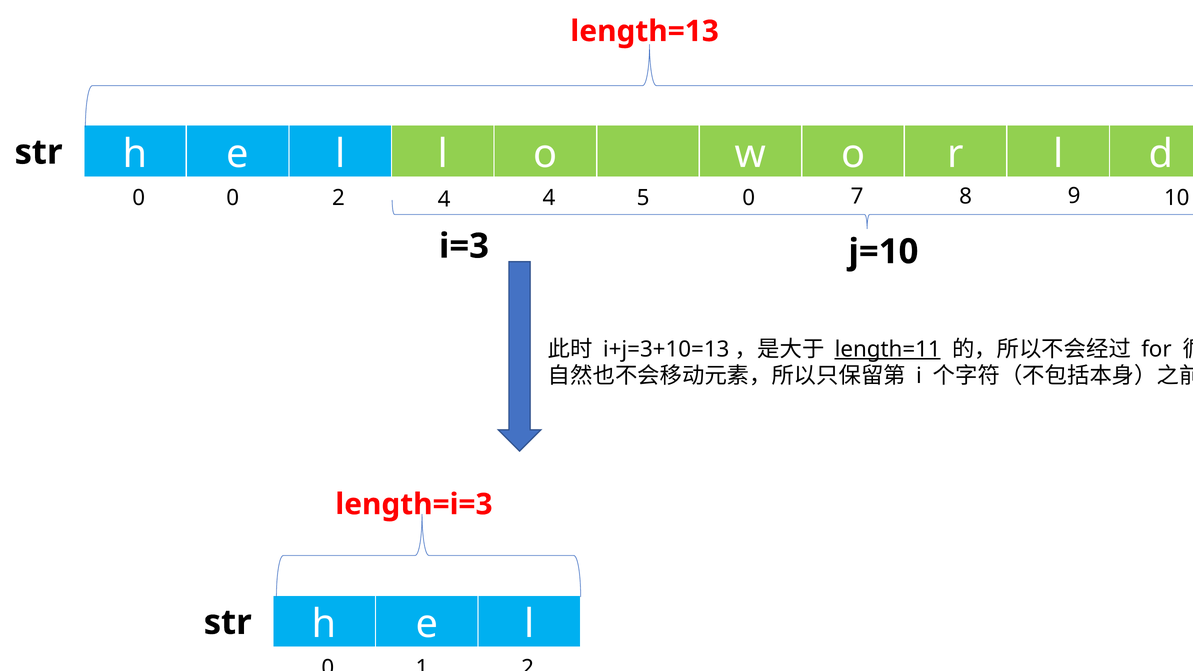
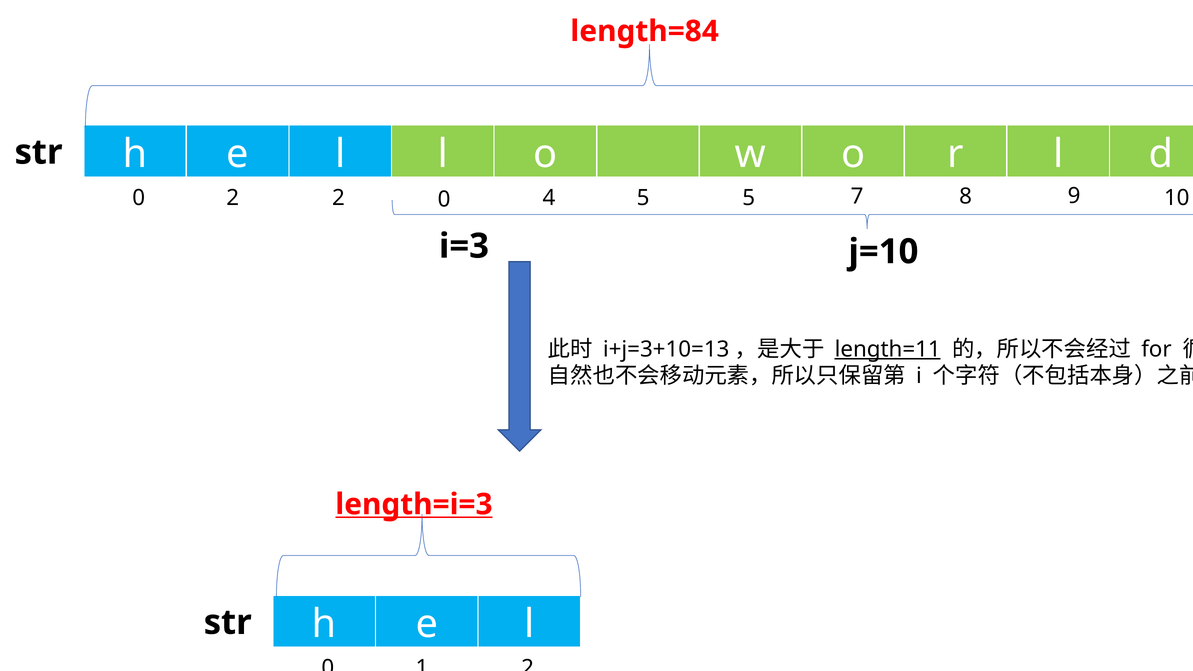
length=13: length=13 -> length=84
0 0: 0 -> 2
2 4: 4 -> 0
5 0: 0 -> 5
length=i=3 underline: none -> present
